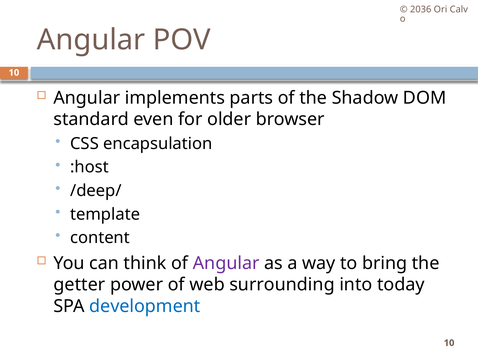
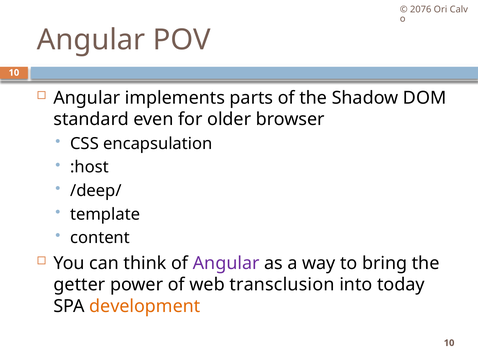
2036: 2036 -> 2076
surrounding: surrounding -> transclusion
development colour: blue -> orange
